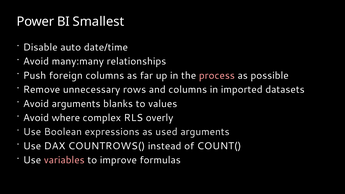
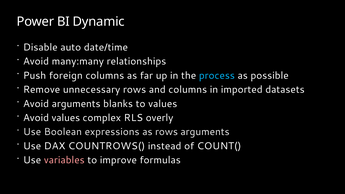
Smallest: Smallest -> Dynamic
process colour: pink -> light blue
Avoid where: where -> values
as used: used -> rows
